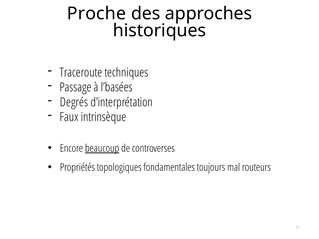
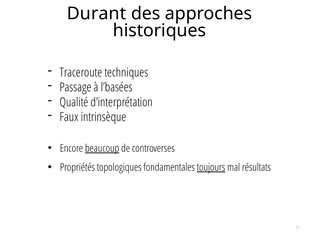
Proche: Proche -> Durant
Degrés: Degrés -> Qualité
toujours underline: none -> present
routeurs: routeurs -> résultats
